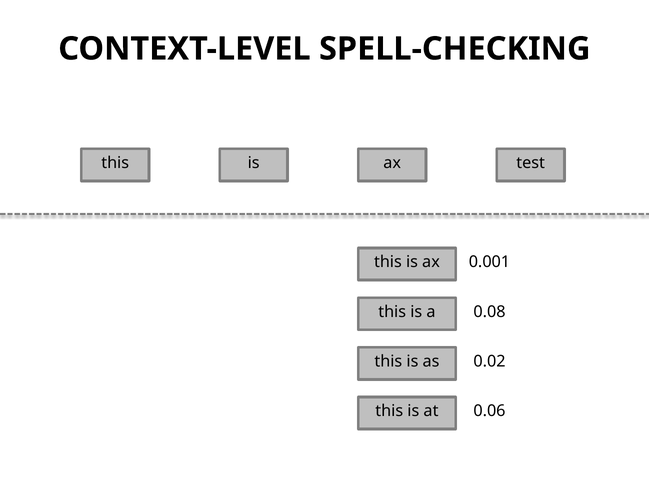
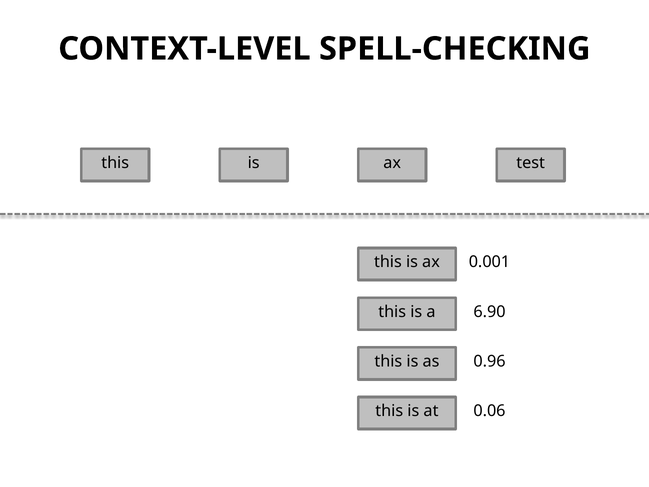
0.08: 0.08 -> 6.90
0.02: 0.02 -> 0.96
